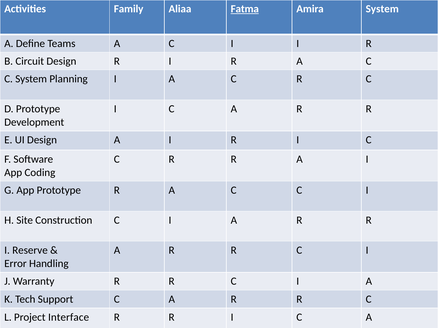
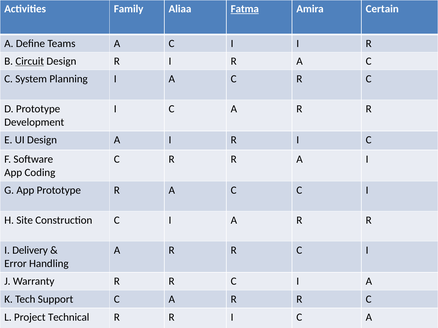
Amira System: System -> Certain
Circuit underline: none -> present
Reserve: Reserve -> Delivery
Interface: Interface -> Technical
